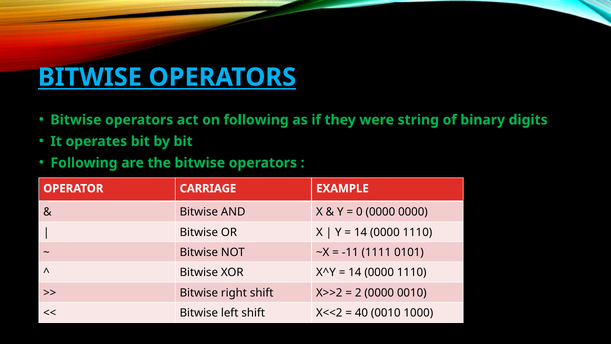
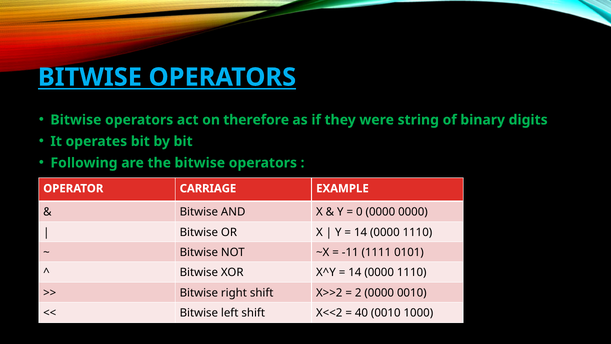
on following: following -> therefore
